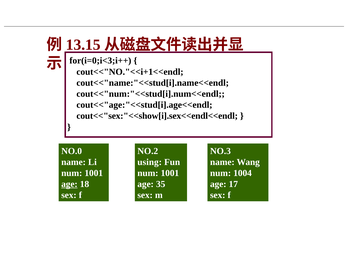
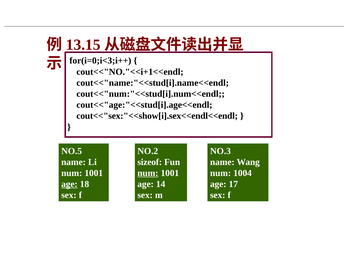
NO.0: NO.0 -> NO.5
using: using -> sizeof
num at (148, 173) underline: none -> present
35: 35 -> 14
